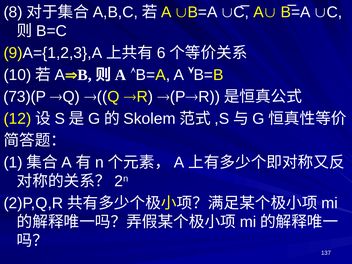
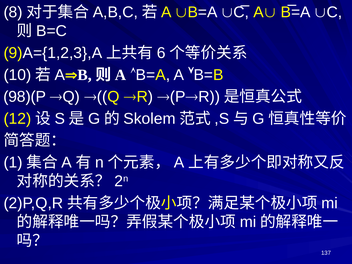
73)(P: 73)(P -> 98)(P
